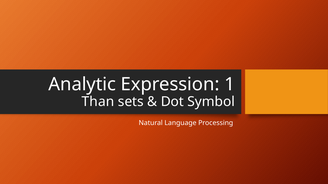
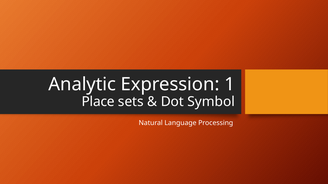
Than: Than -> Place
